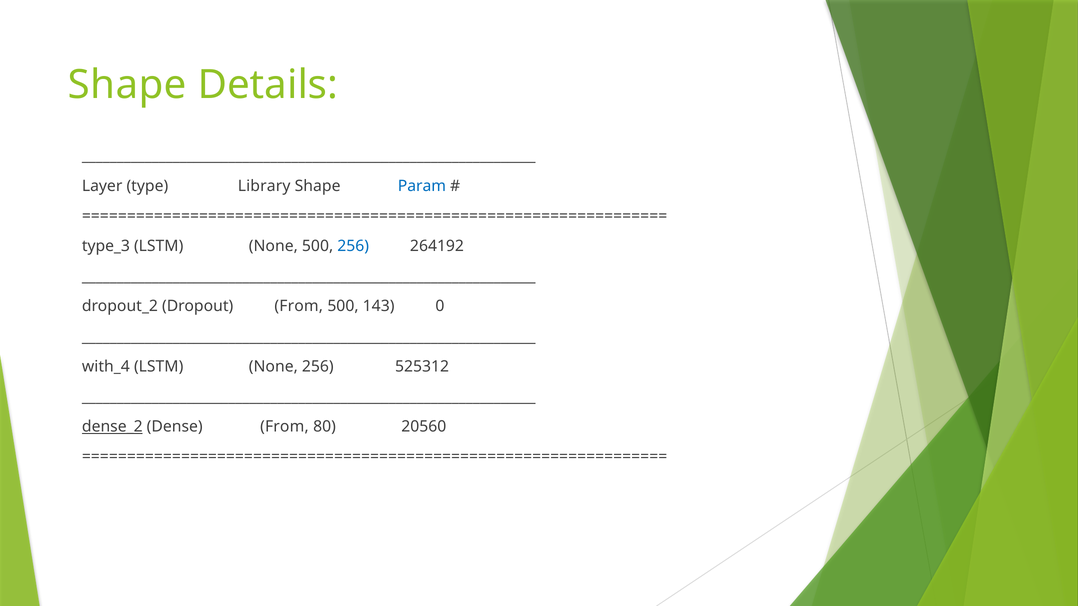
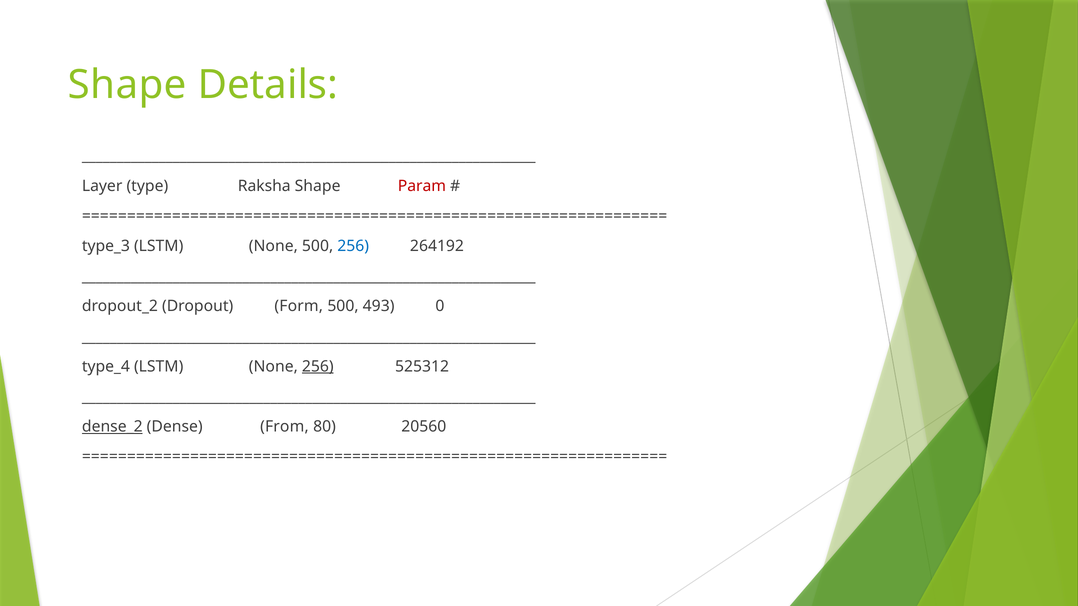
Library: Library -> Raksha
Param colour: blue -> red
Dropout From: From -> Form
143: 143 -> 493
with_4: with_4 -> type_4
256 at (318, 367) underline: none -> present
